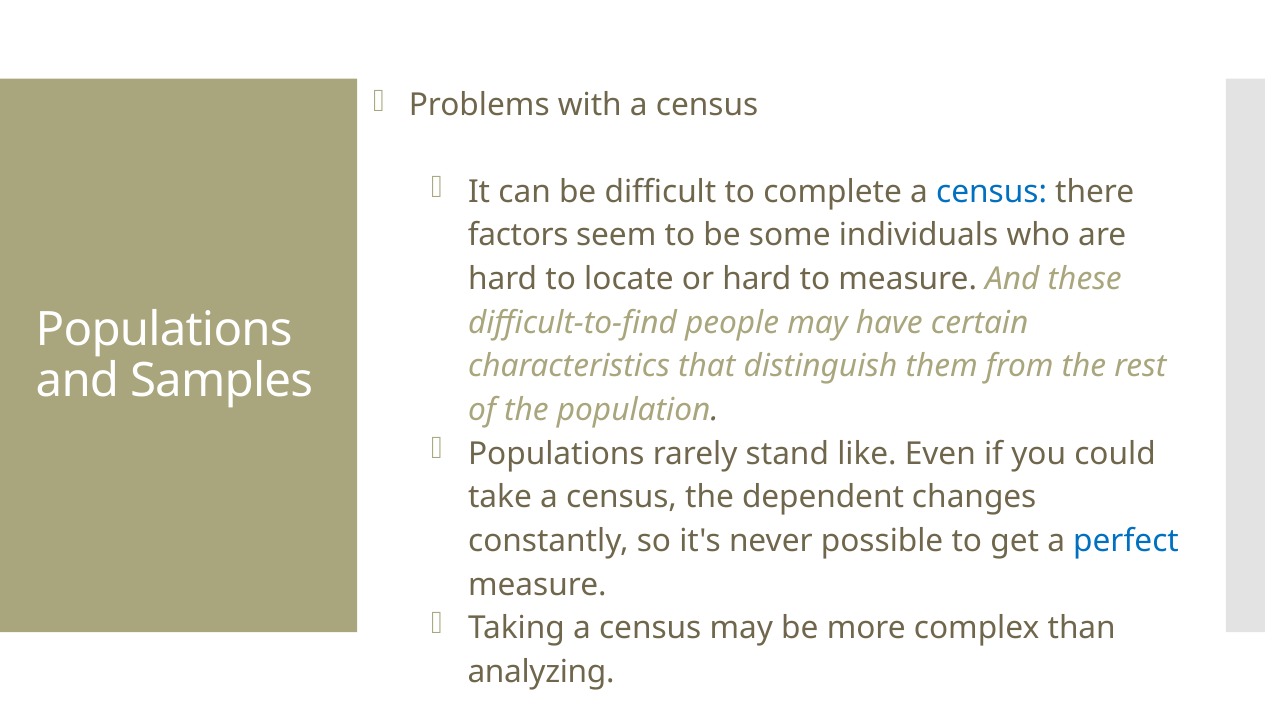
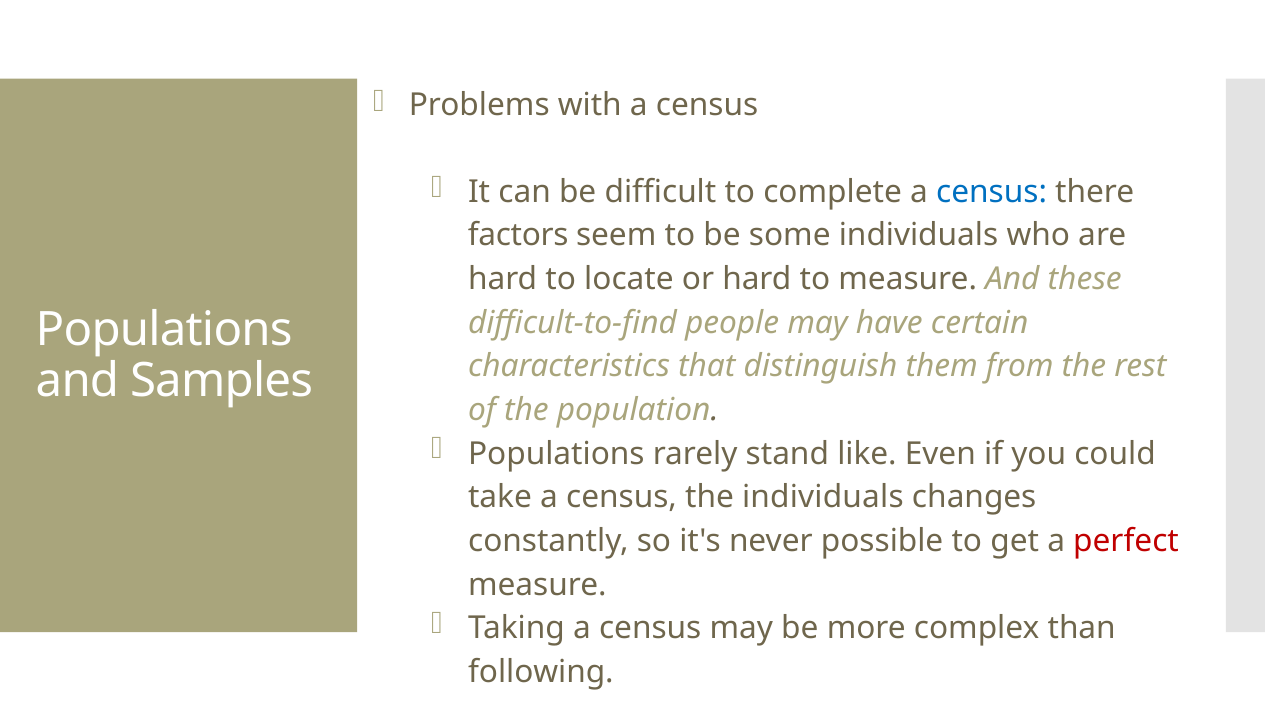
the dependent: dependent -> individuals
perfect colour: blue -> red
analyzing: analyzing -> following
